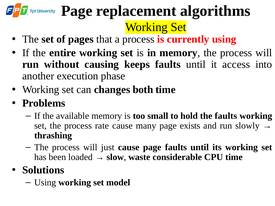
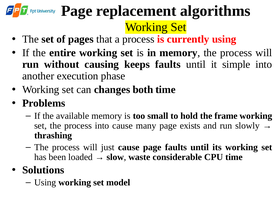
access: access -> simple
the faults: faults -> frame
process rate: rate -> into
